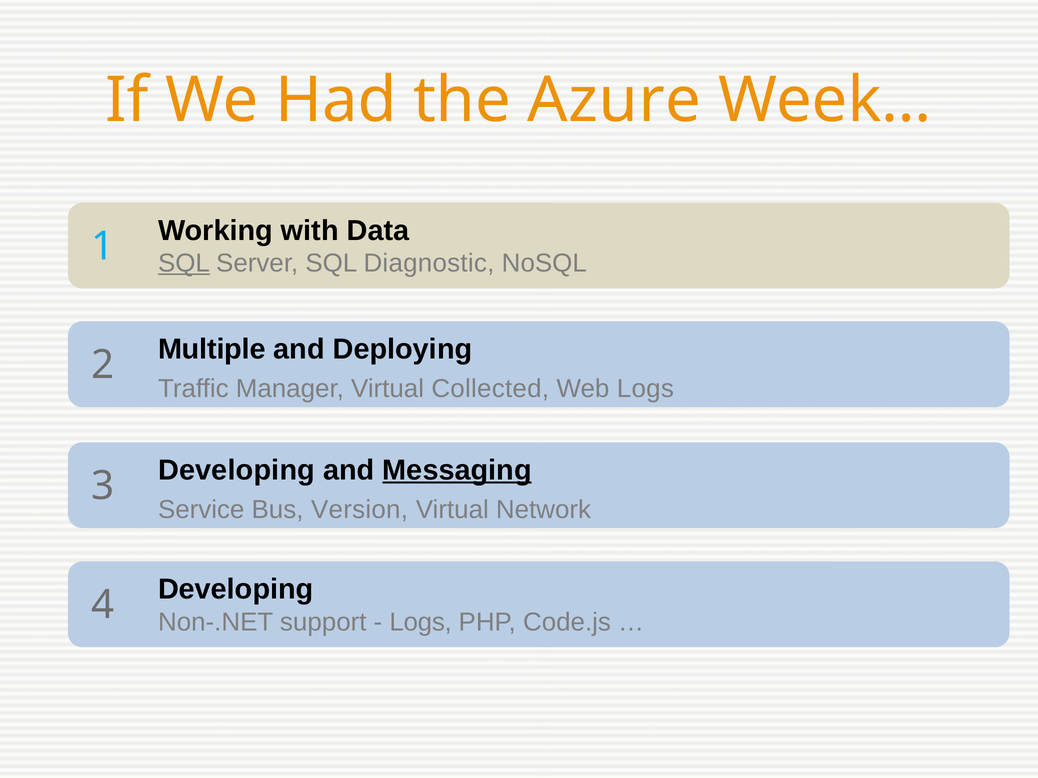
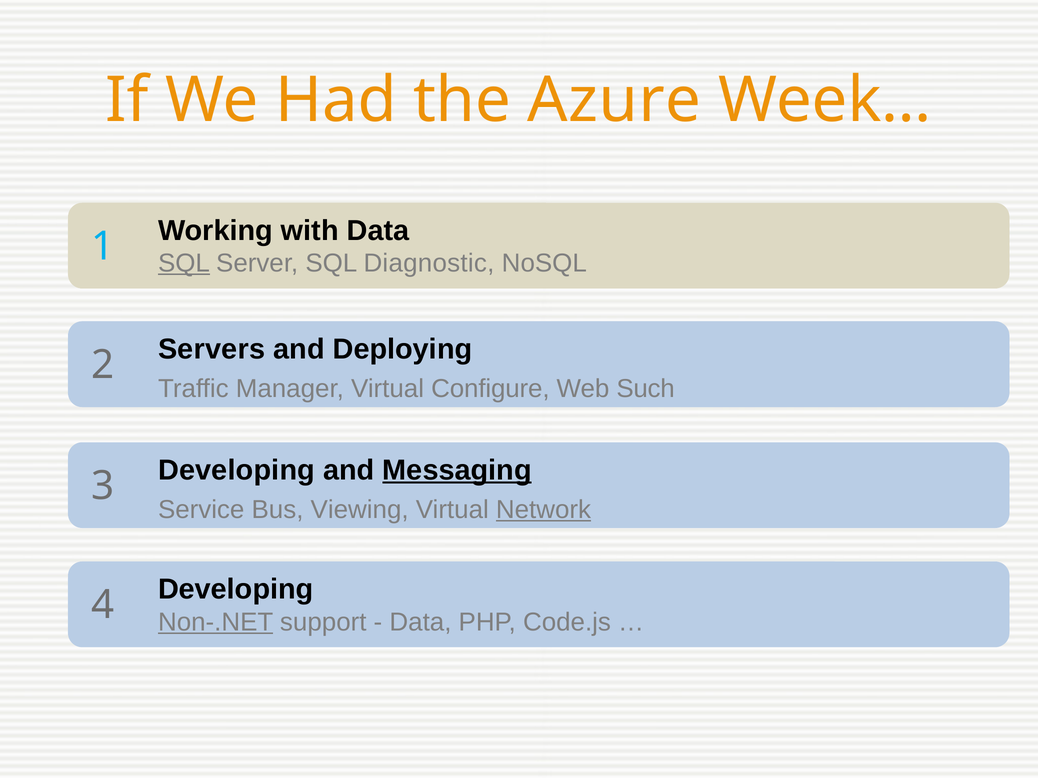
Multiple: Multiple -> Servers
Collected: Collected -> Configure
Web Logs: Logs -> Such
Version: Version -> Viewing
Network underline: none -> present
Non-.NET underline: none -> present
Logs at (421, 622): Logs -> Data
